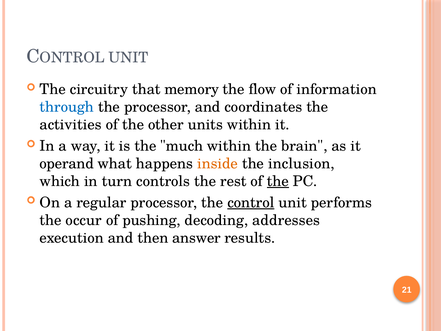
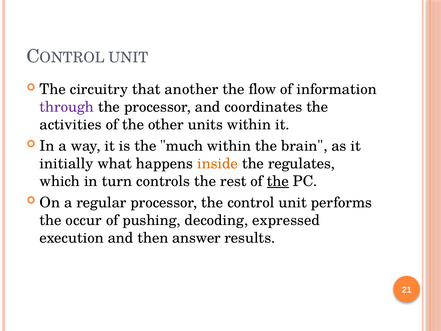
memory: memory -> another
through colour: blue -> purple
operand: operand -> initially
inclusion: inclusion -> regulates
control underline: present -> none
addresses: addresses -> expressed
